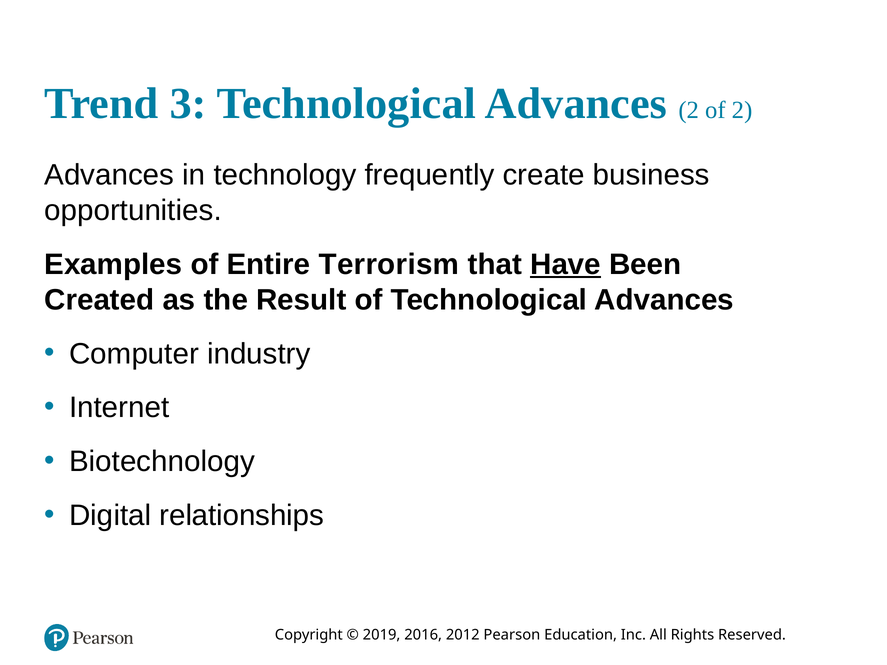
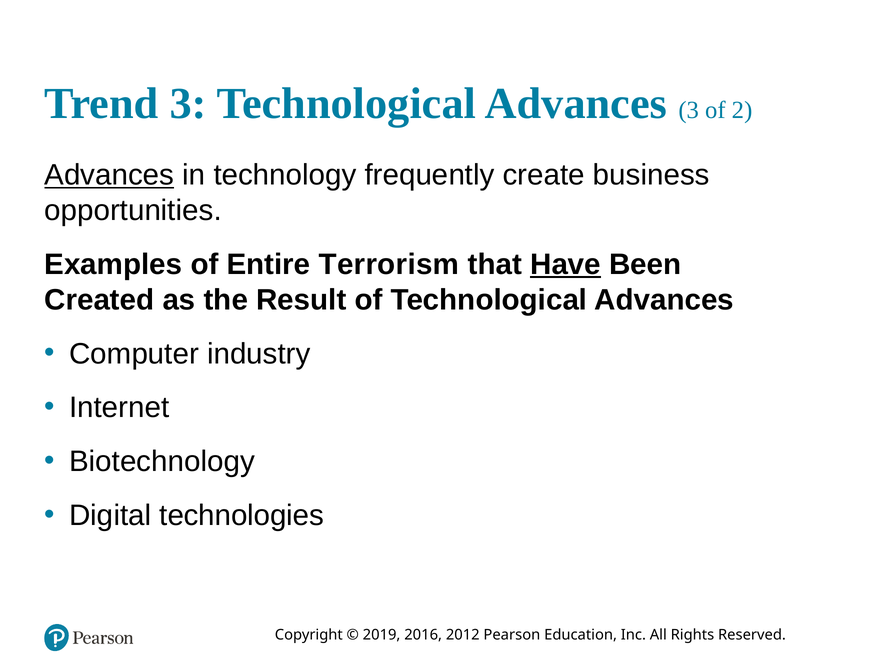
Advances 2: 2 -> 3
Advances at (109, 175) underline: none -> present
relationships: relationships -> technologies
